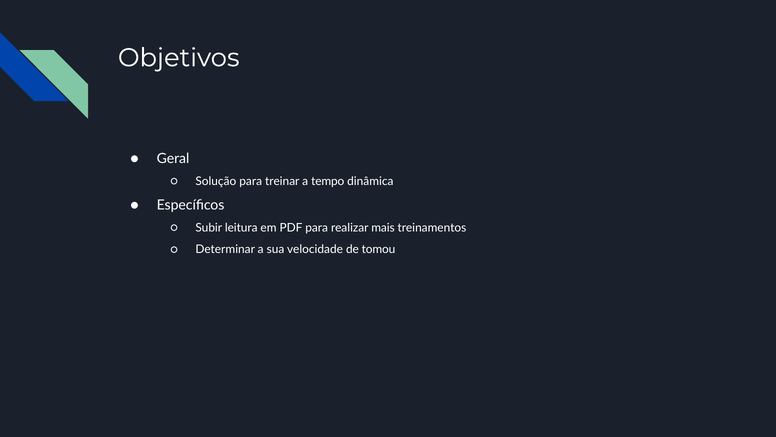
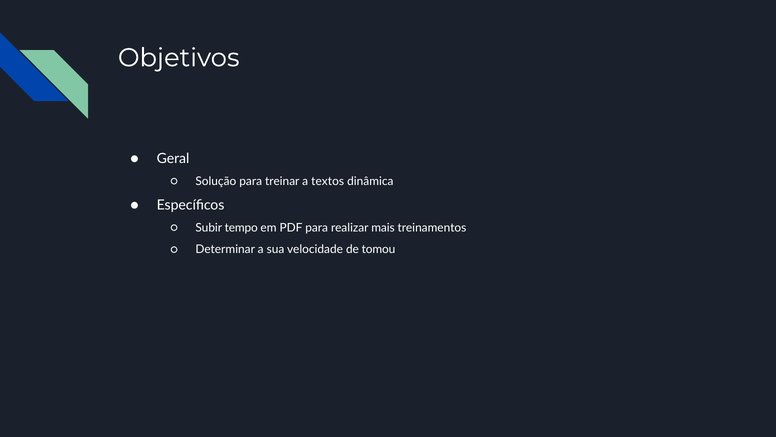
tempo: tempo -> textos
leitura: leitura -> tempo
